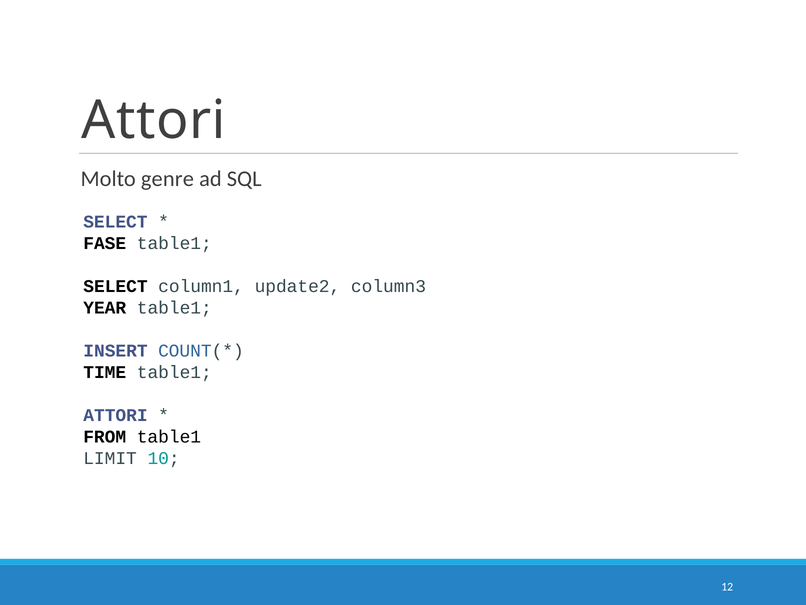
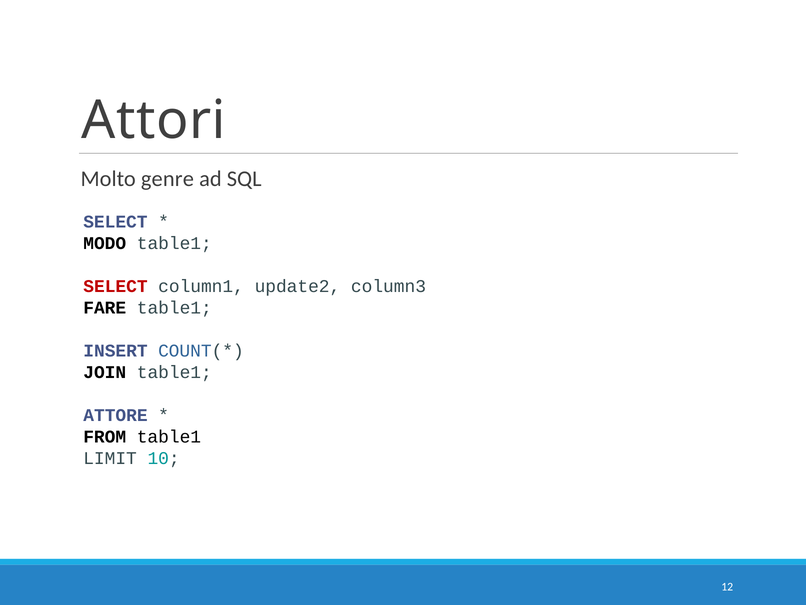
FASE: FASE -> MODO
SELECT at (115, 286) colour: black -> red
YEAR: YEAR -> FARE
TIME: TIME -> JOIN
ATTORI at (115, 415): ATTORI -> ATTORE
